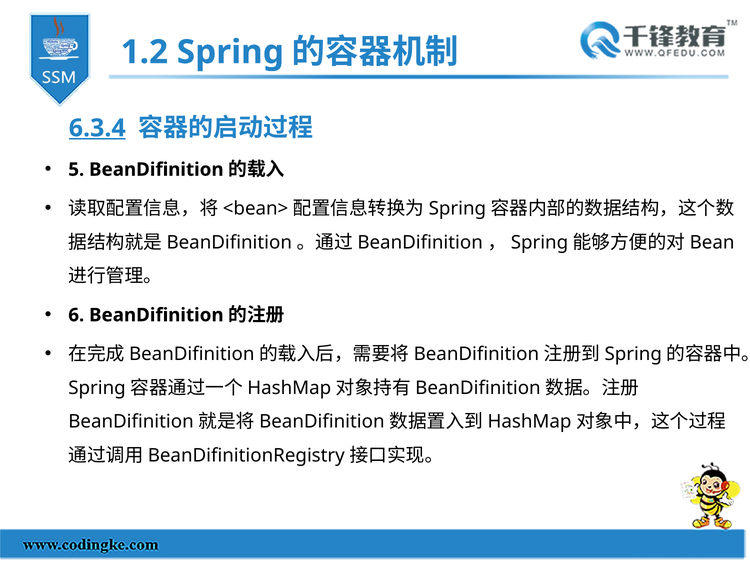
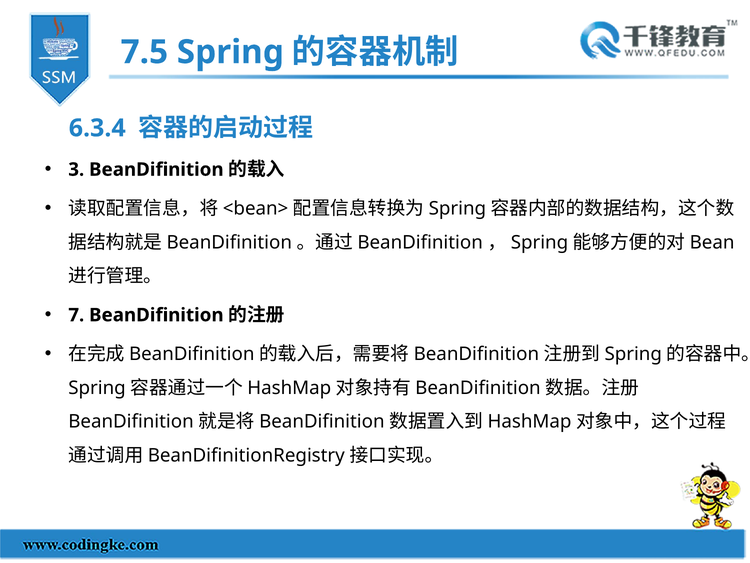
1.2: 1.2 -> 7.5
6.3.4 underline: present -> none
5: 5 -> 3
6: 6 -> 7
